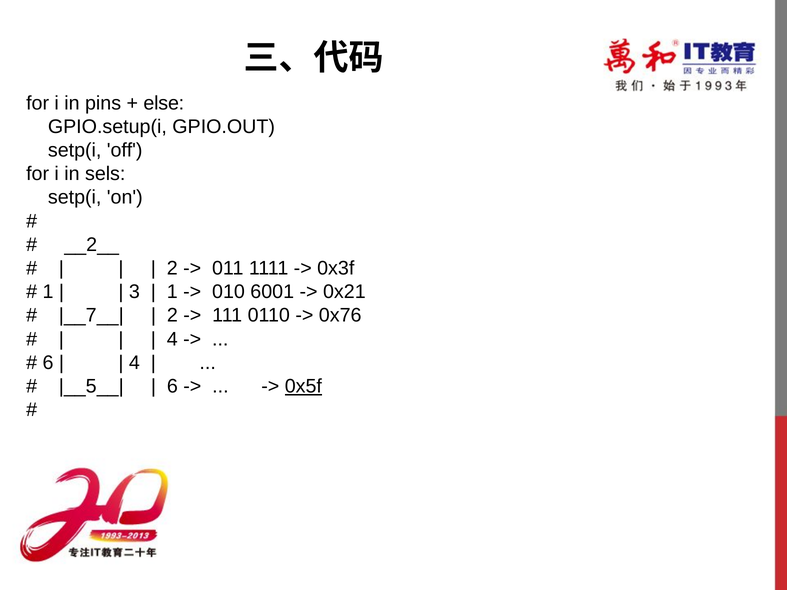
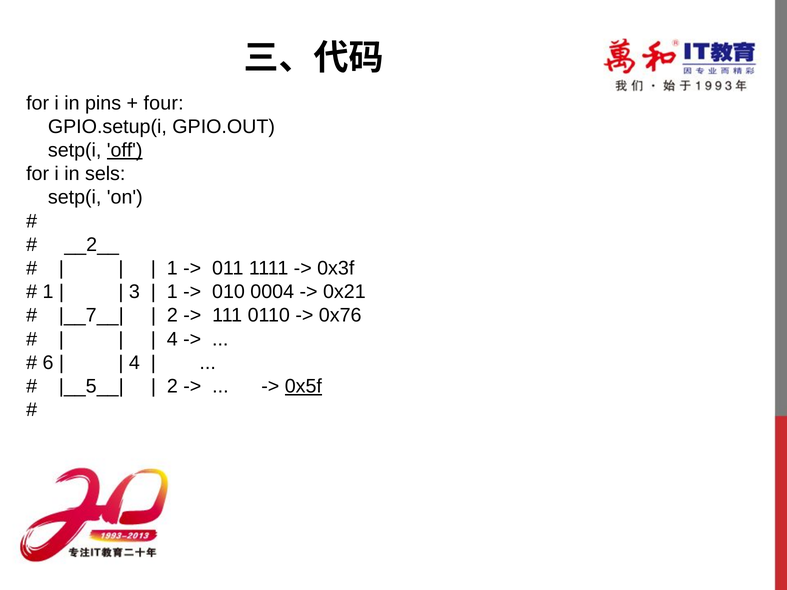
else: else -> four
off underline: none -> present
2 at (172, 268): 2 -> 1
6001: 6001 -> 0004
6 at (172, 386): 6 -> 2
